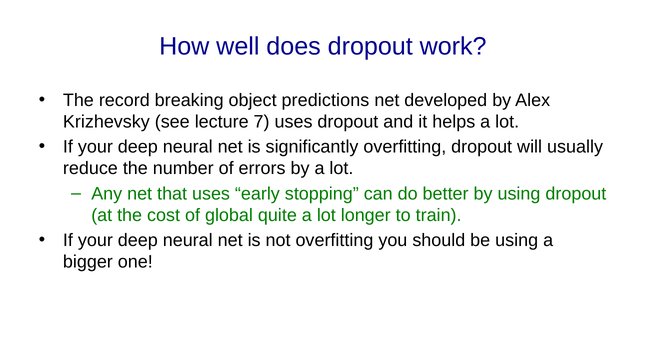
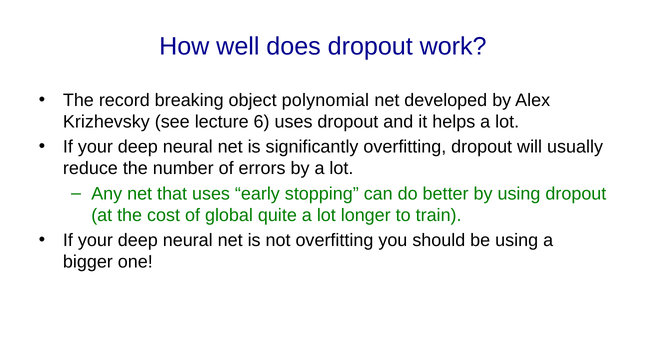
predictions: predictions -> polynomial
7: 7 -> 6
